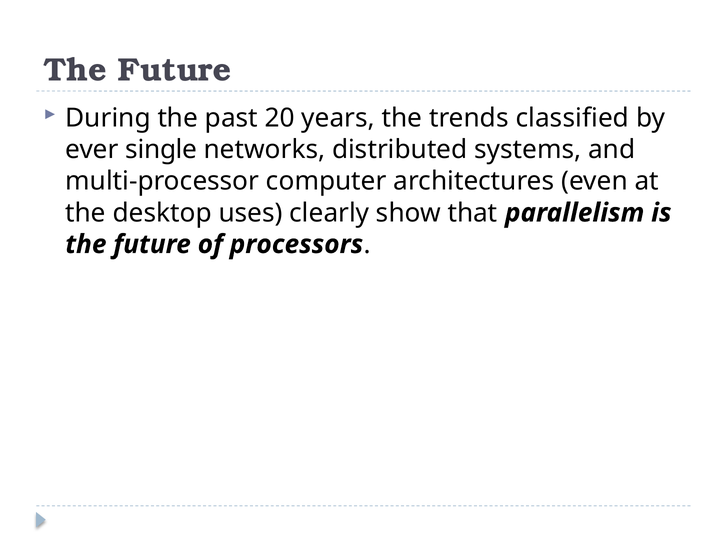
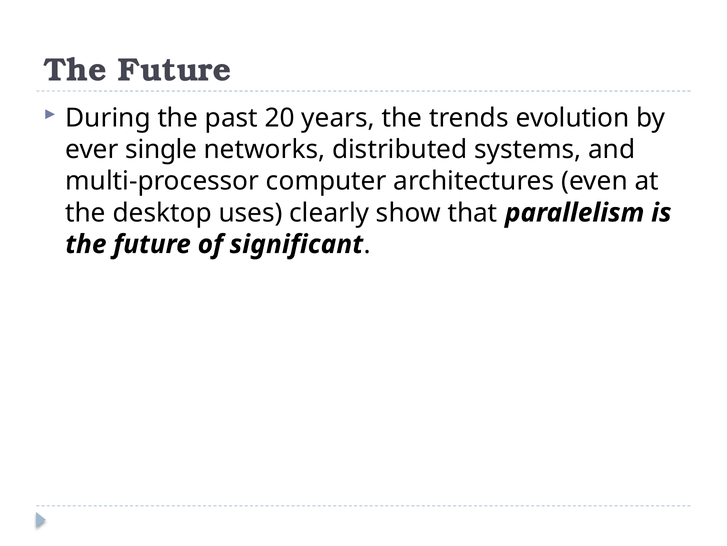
classified: classified -> evolution
processors: processors -> significant
